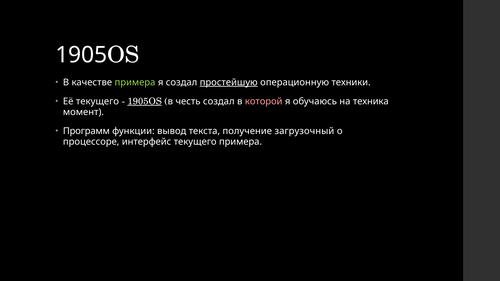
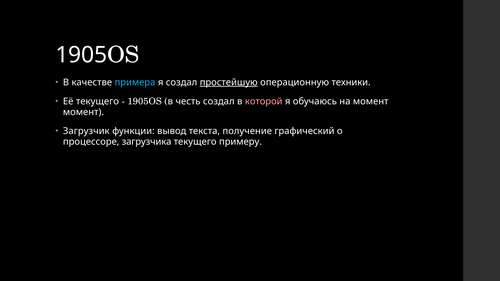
примера at (135, 82) colour: light green -> light blue
1905OS underline: present -> none
на техника: техника -> момент
Программ: Программ -> Загрузчик
загрузочный: загрузочный -> графический
интерфейс: интерфейс -> загрузчика
текущего примера: примера -> примеру
